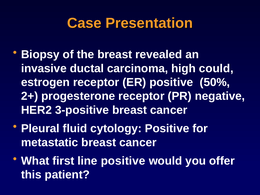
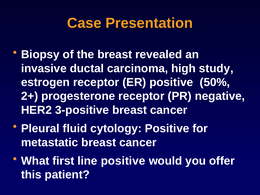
could: could -> study
